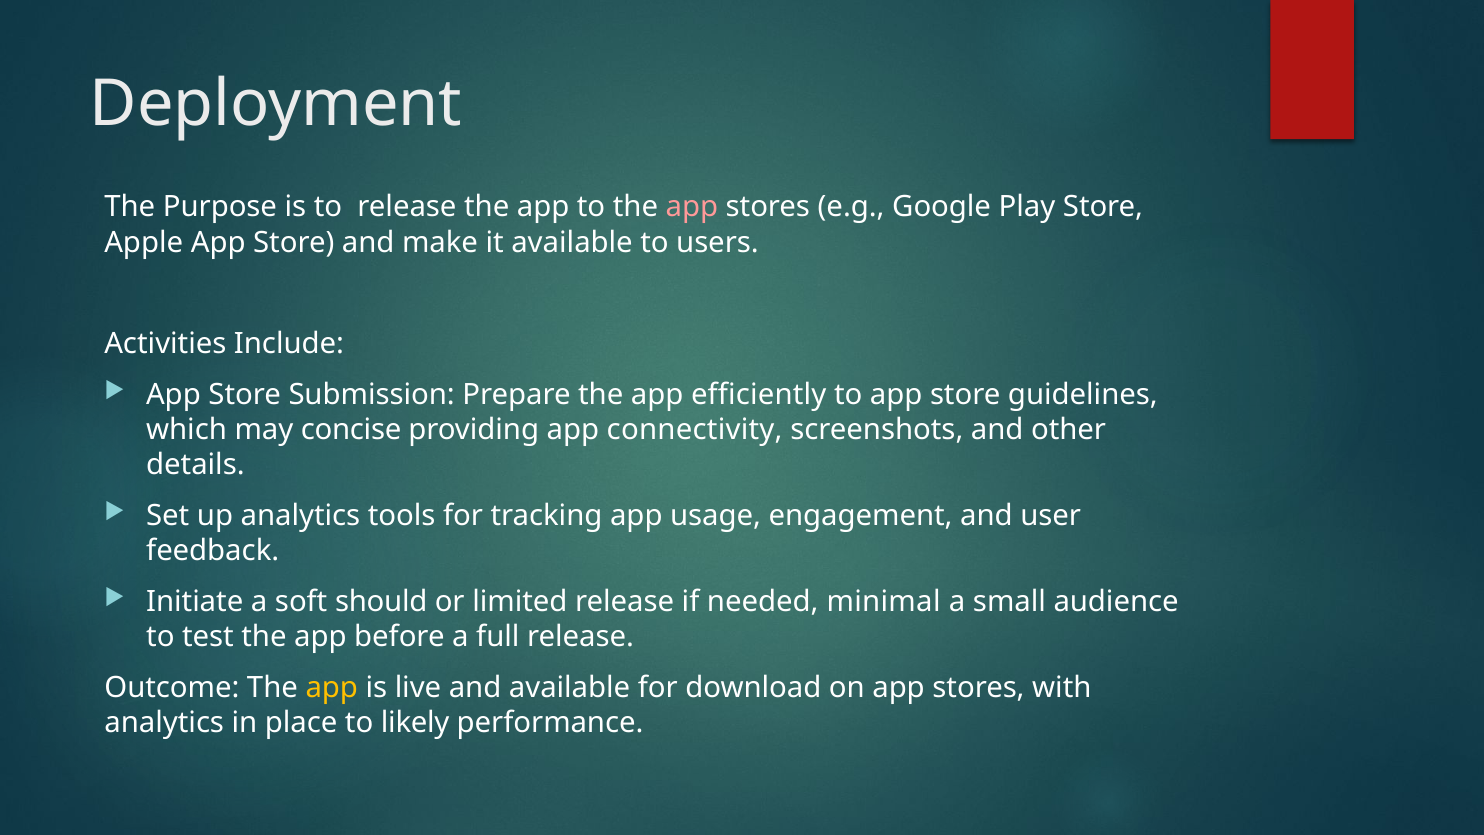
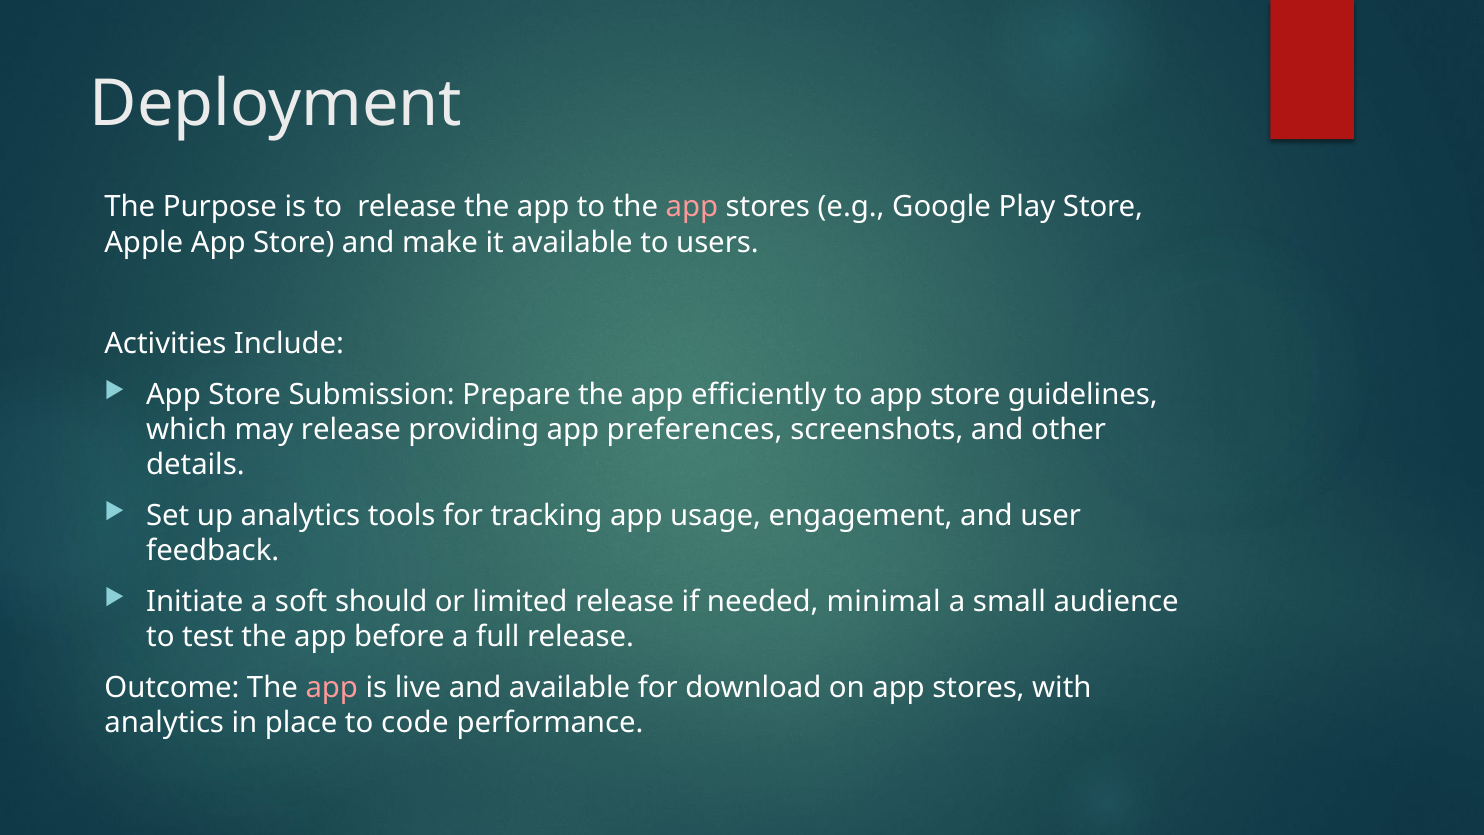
may concise: concise -> release
connectivity: connectivity -> preferences
app at (332, 687) colour: yellow -> pink
likely: likely -> code
